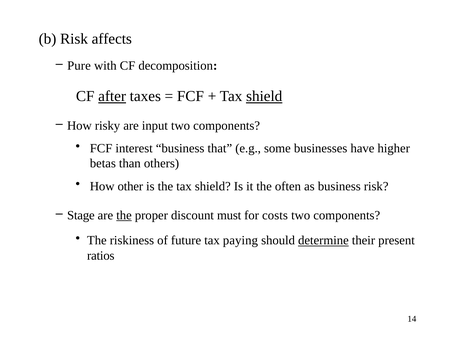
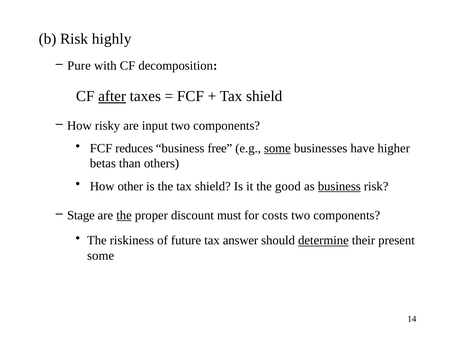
affects: affects -> highly
shield at (264, 96) underline: present -> none
interest: interest -> reduces
that: that -> free
some at (277, 148) underline: none -> present
often: often -> good
business at (339, 186) underline: none -> present
paying: paying -> answer
ratios at (101, 256): ratios -> some
